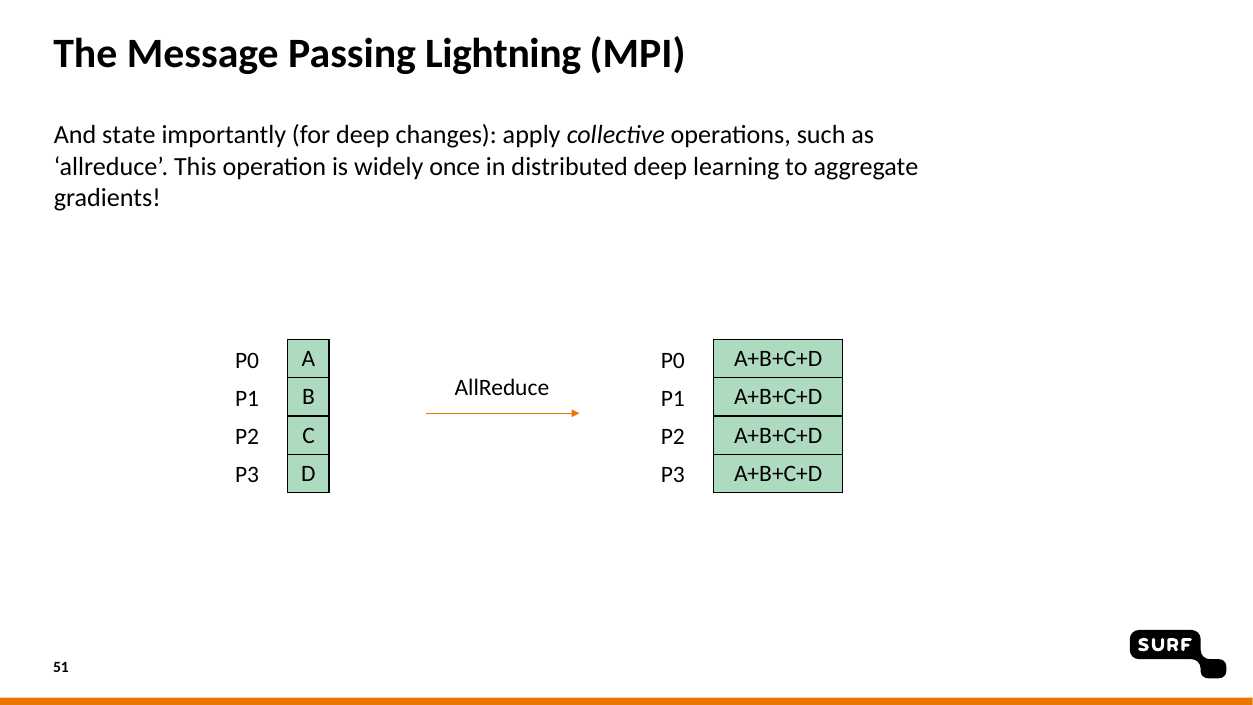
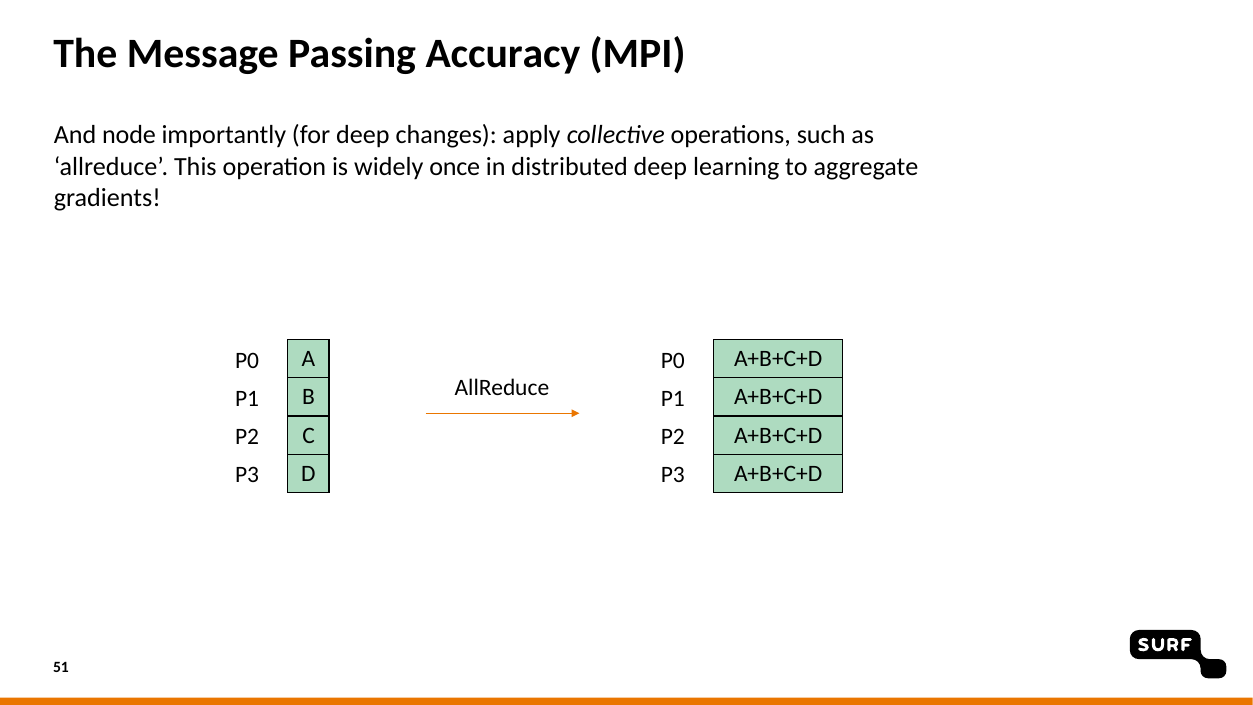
Lightning: Lightning -> Accuracy
state: state -> node
